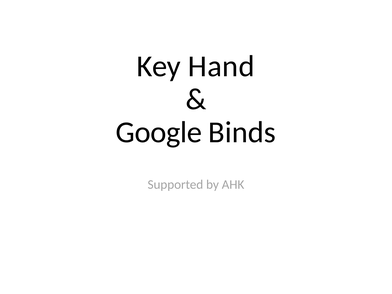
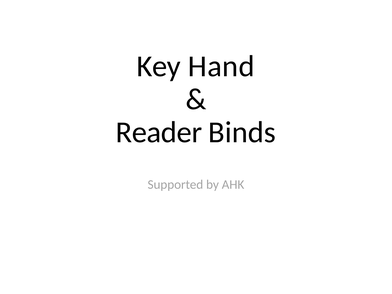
Google: Google -> Reader
